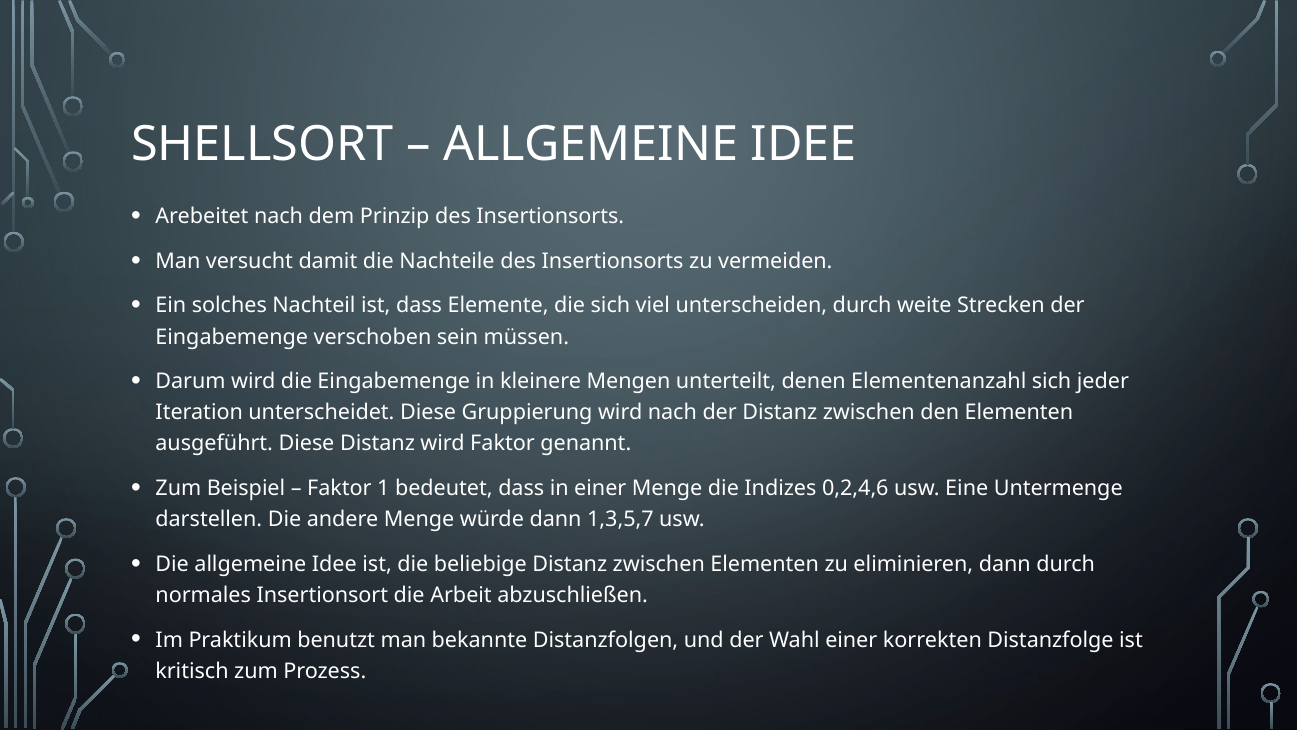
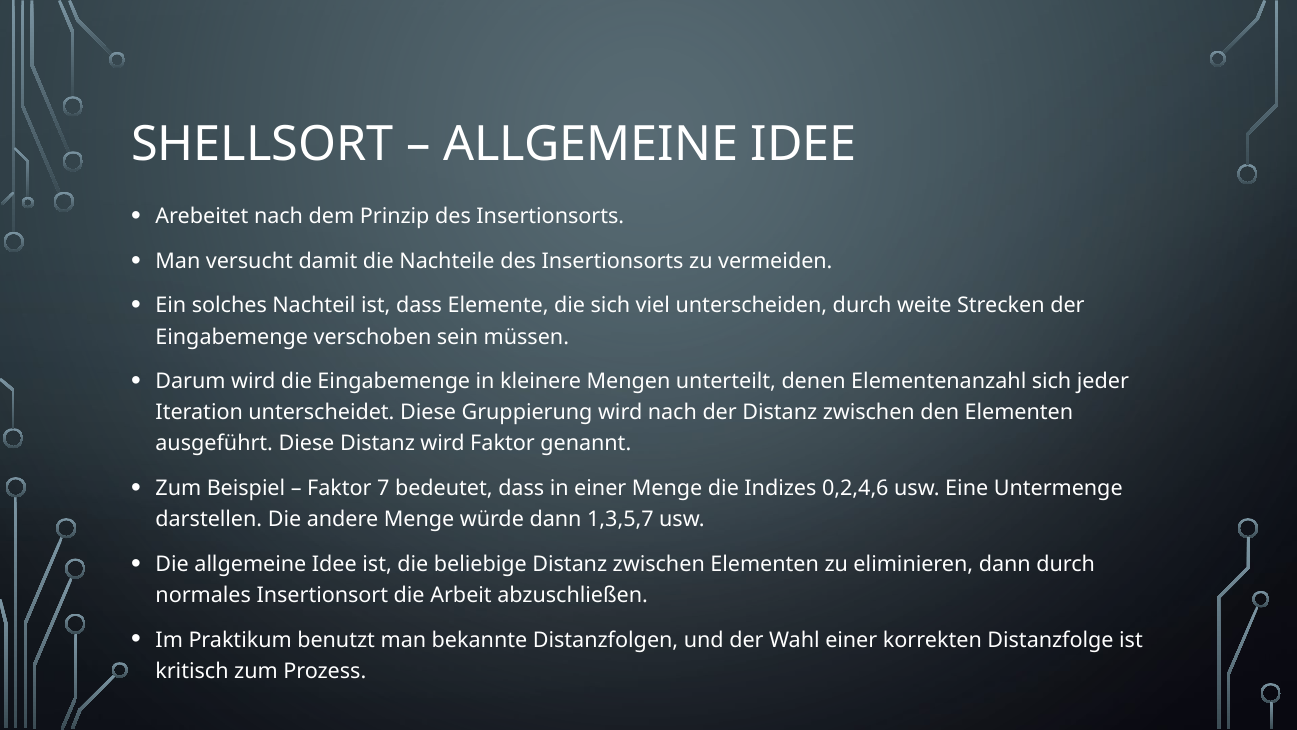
1: 1 -> 7
